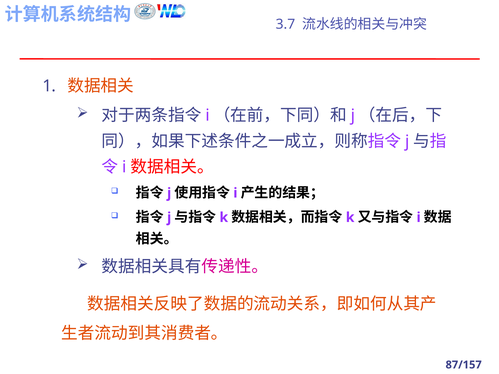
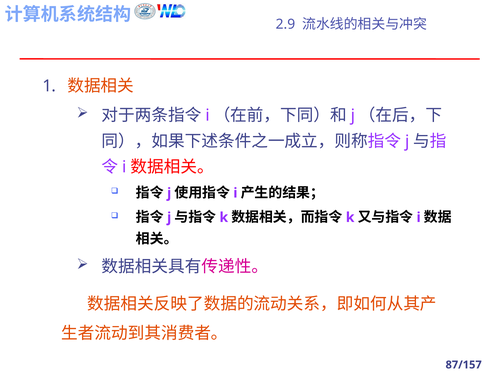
3.7: 3.7 -> 2.9
